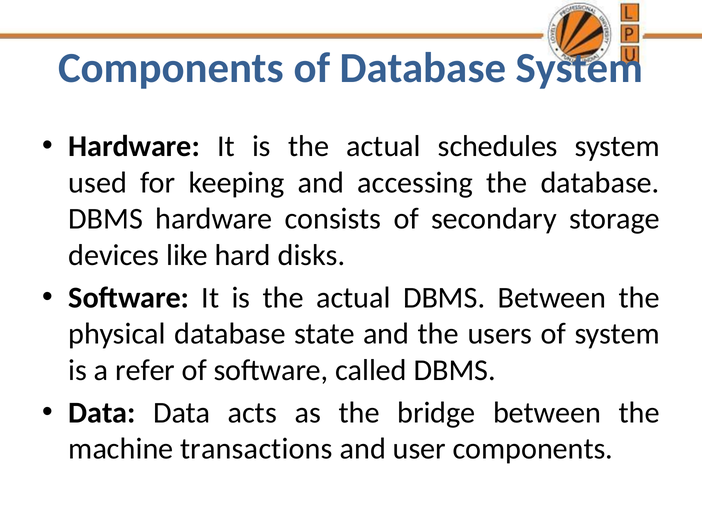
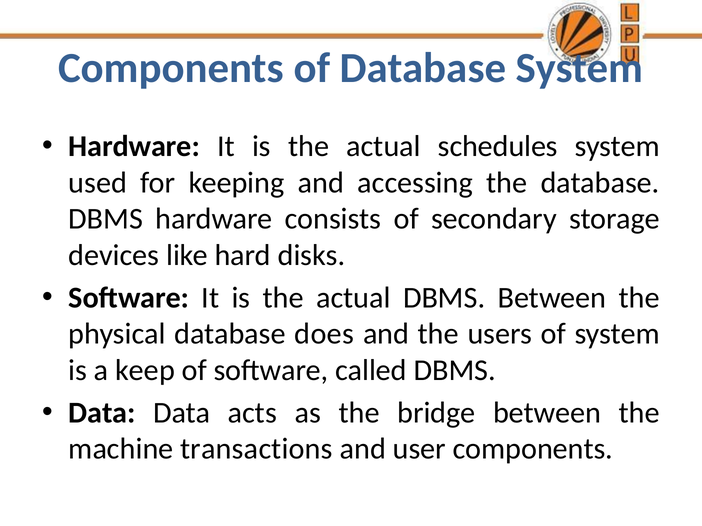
state: state -> does
refer: refer -> keep
